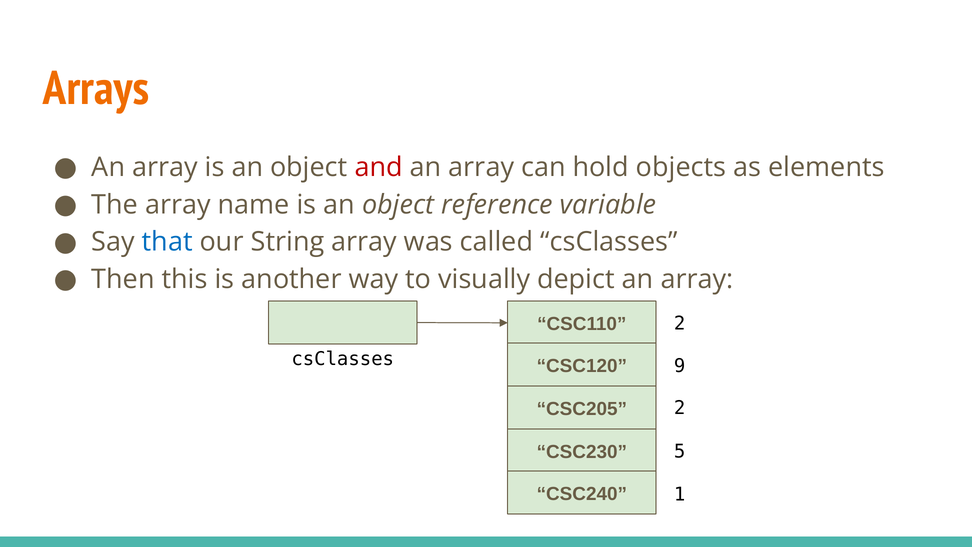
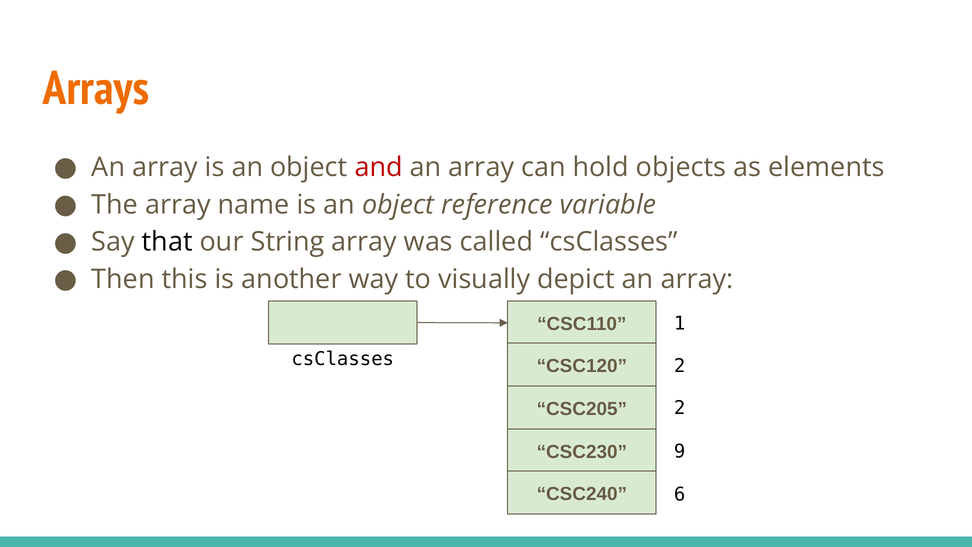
that colour: blue -> black
CSC110 2: 2 -> 1
CSC120 9: 9 -> 2
5: 5 -> 9
1: 1 -> 6
